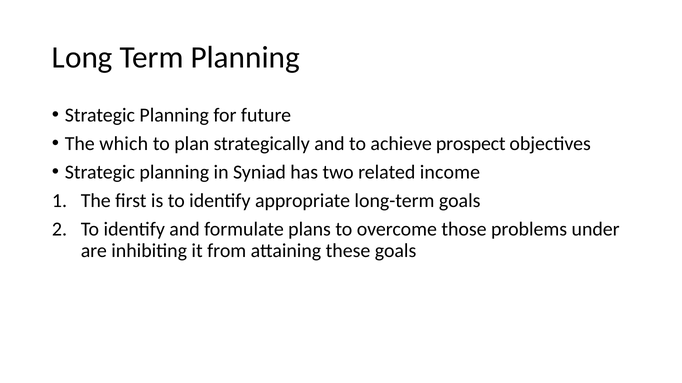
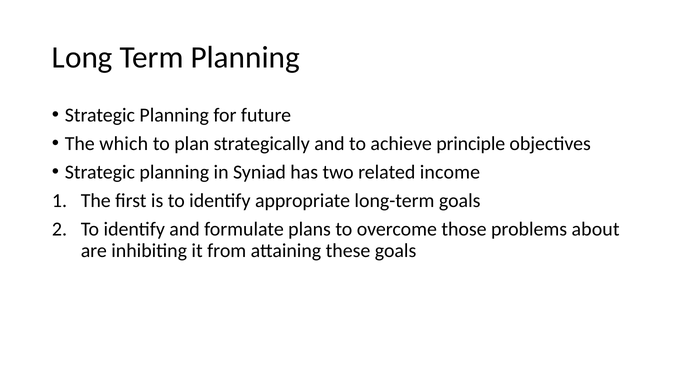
prospect: prospect -> principle
under: under -> about
